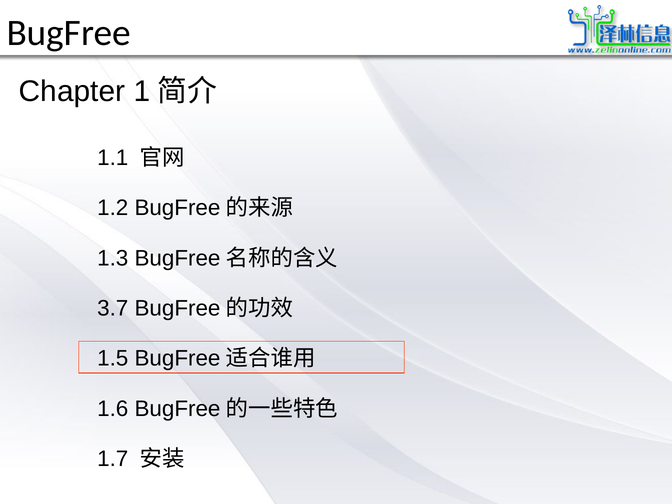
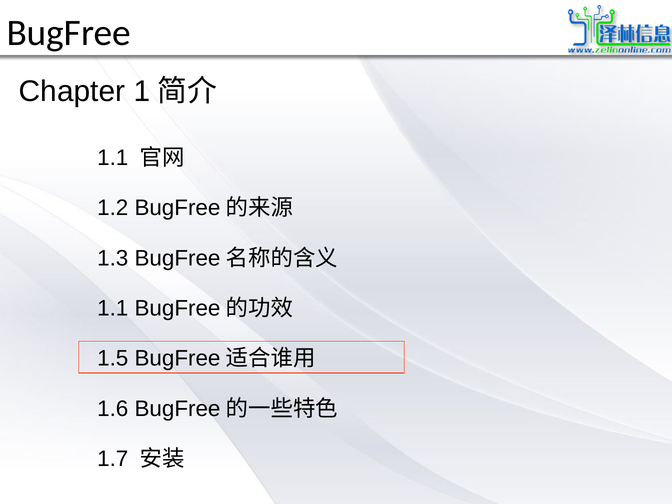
3.7 at (113, 308): 3.7 -> 1.1
